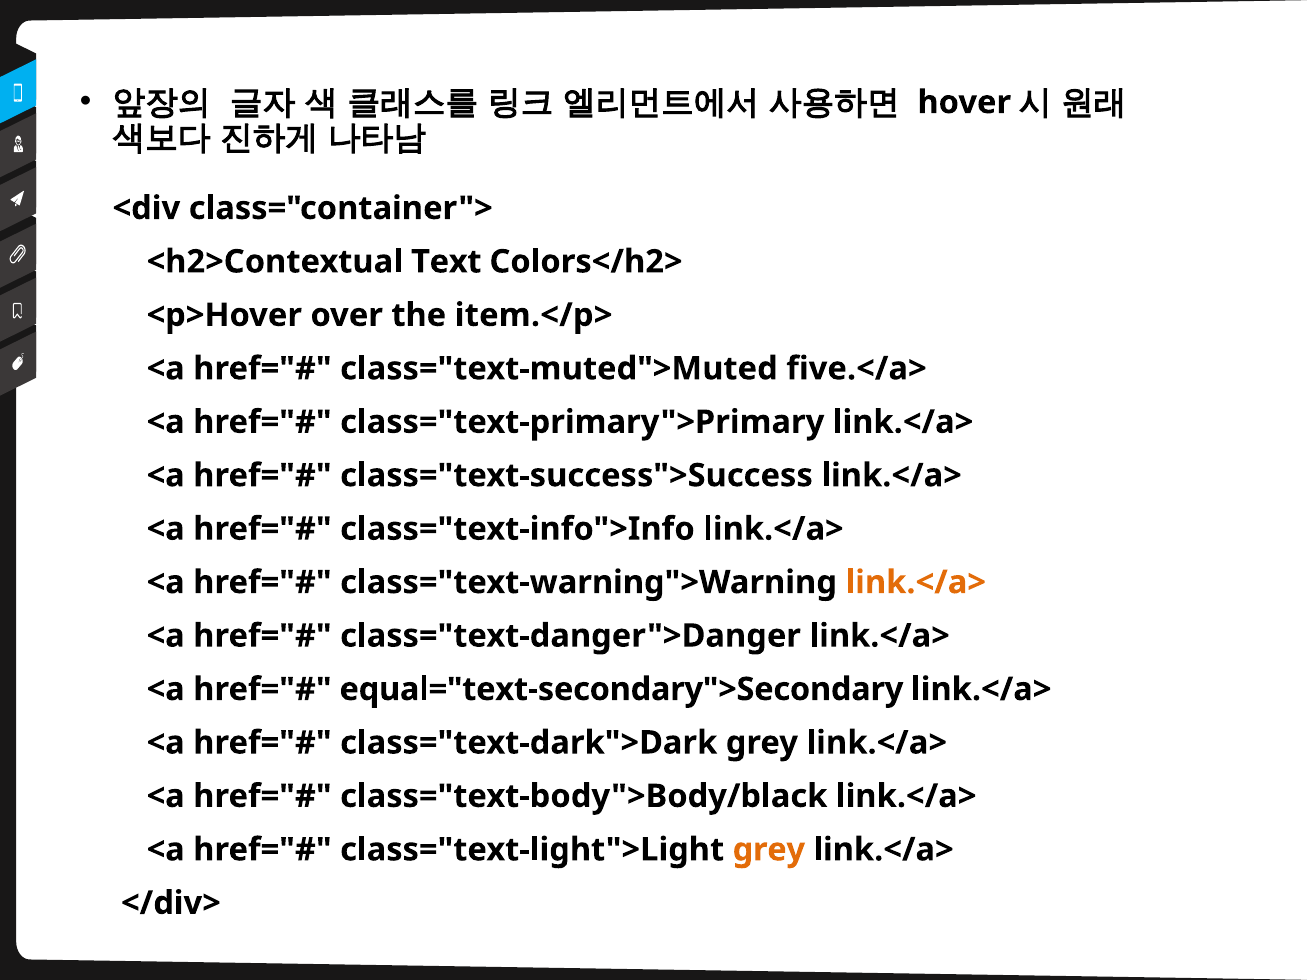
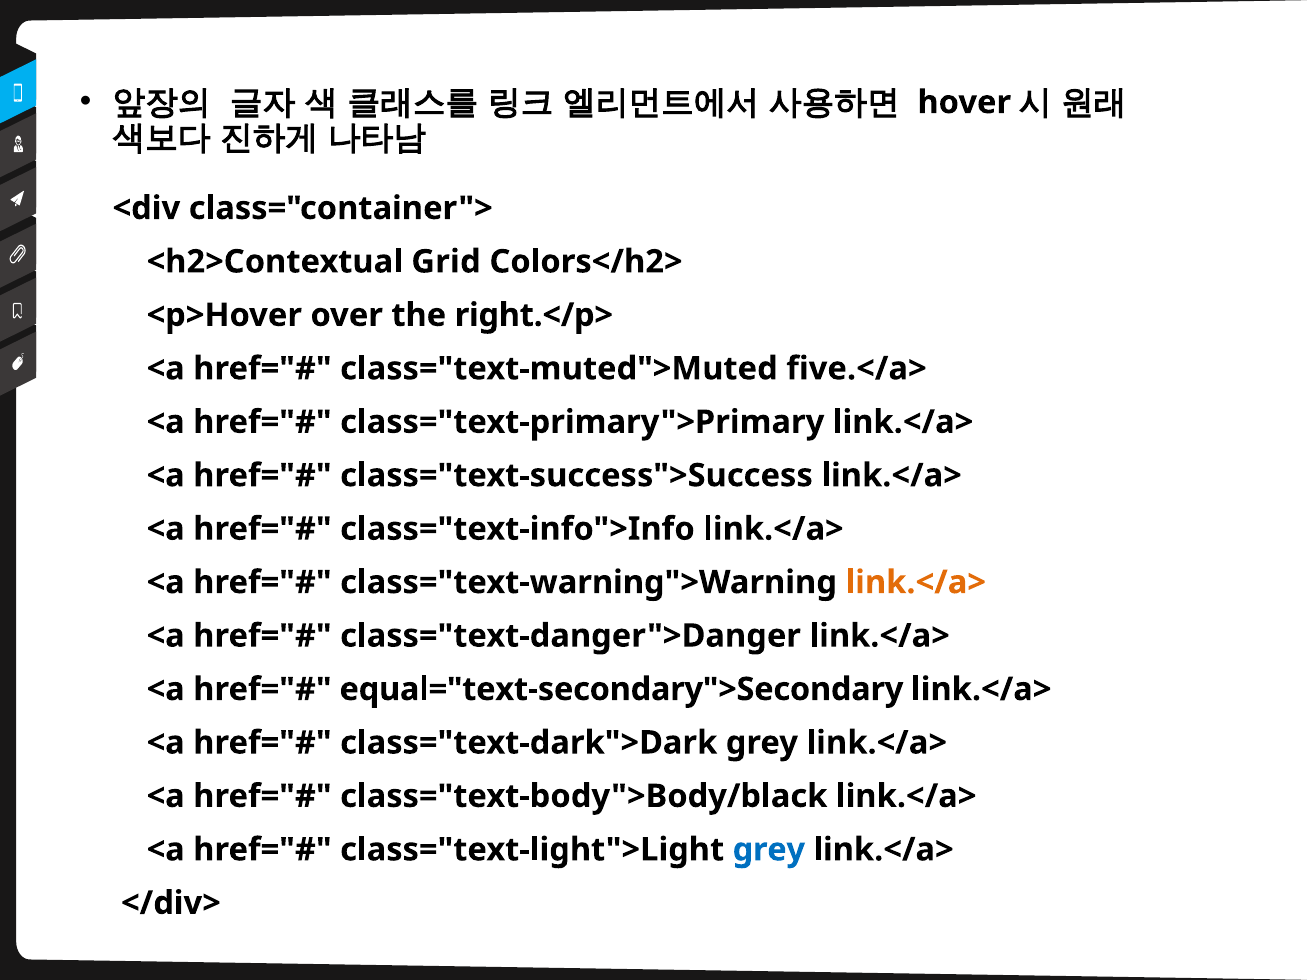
Text: Text -> Grid
item.</p>: item.</p> -> right.</p>
grey at (769, 850) colour: orange -> blue
